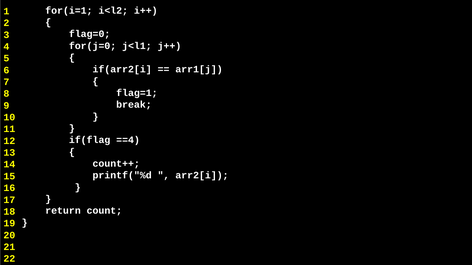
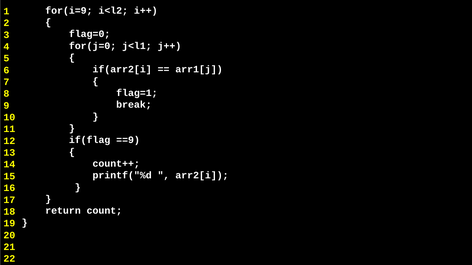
for(i=1: for(i=1 -> for(i=9
==4: ==4 -> ==9
